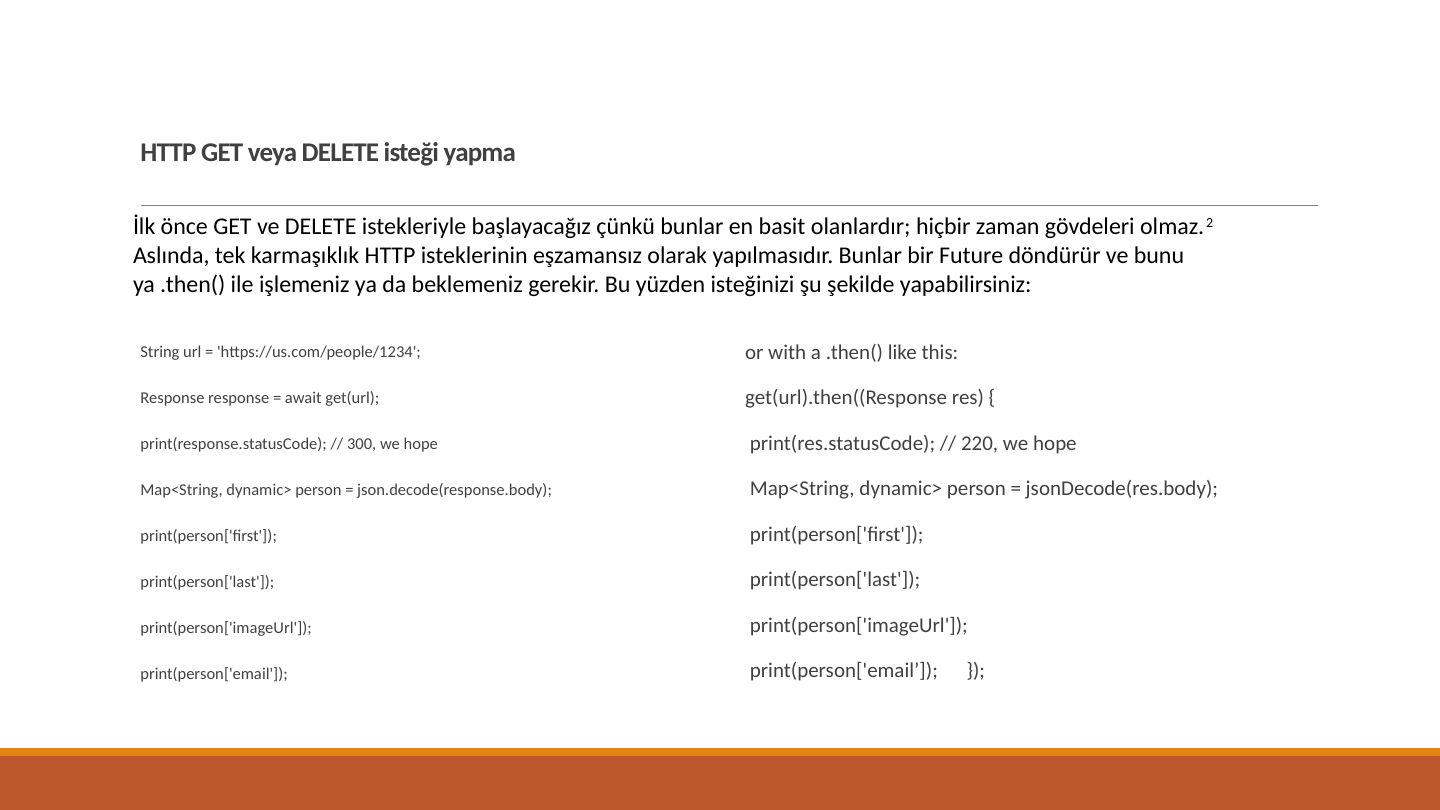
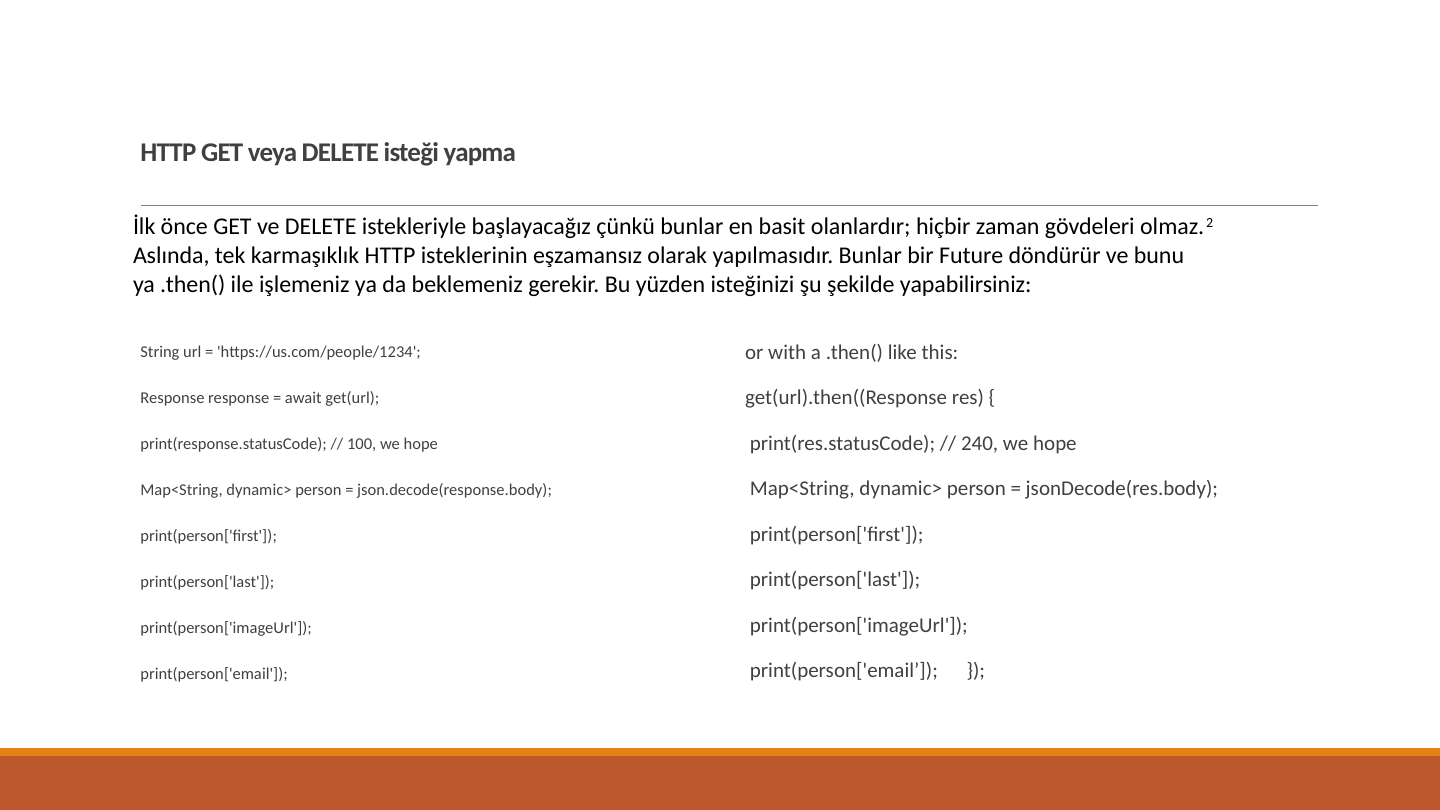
220: 220 -> 240
300: 300 -> 100
